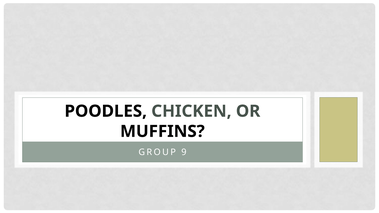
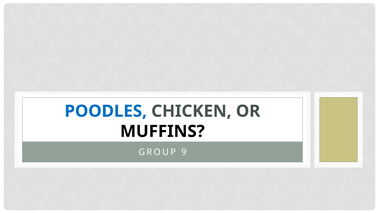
POODLES colour: black -> blue
